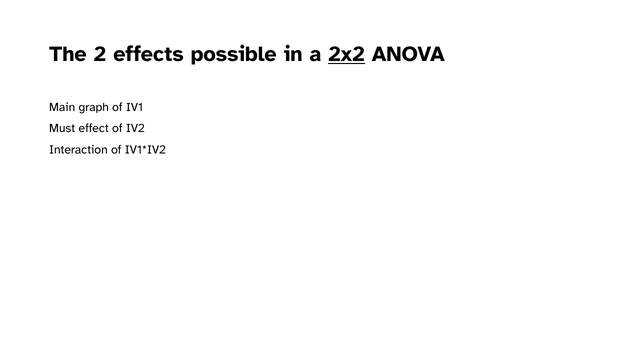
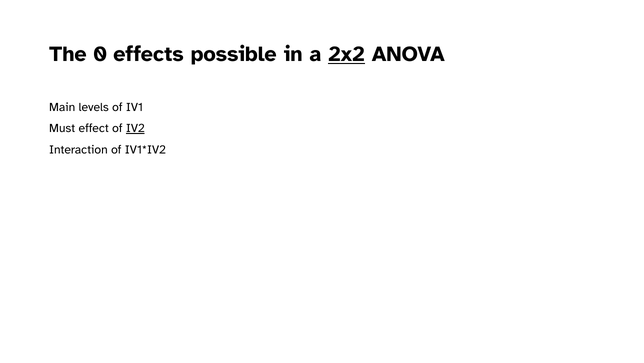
2: 2 -> 0
graph: graph -> levels
IV2 underline: none -> present
